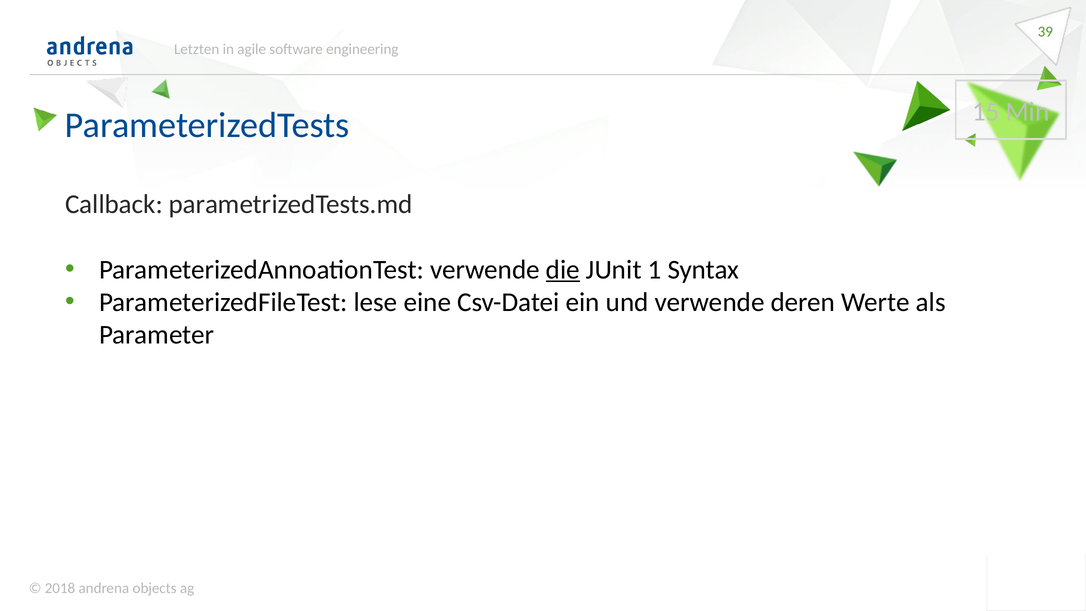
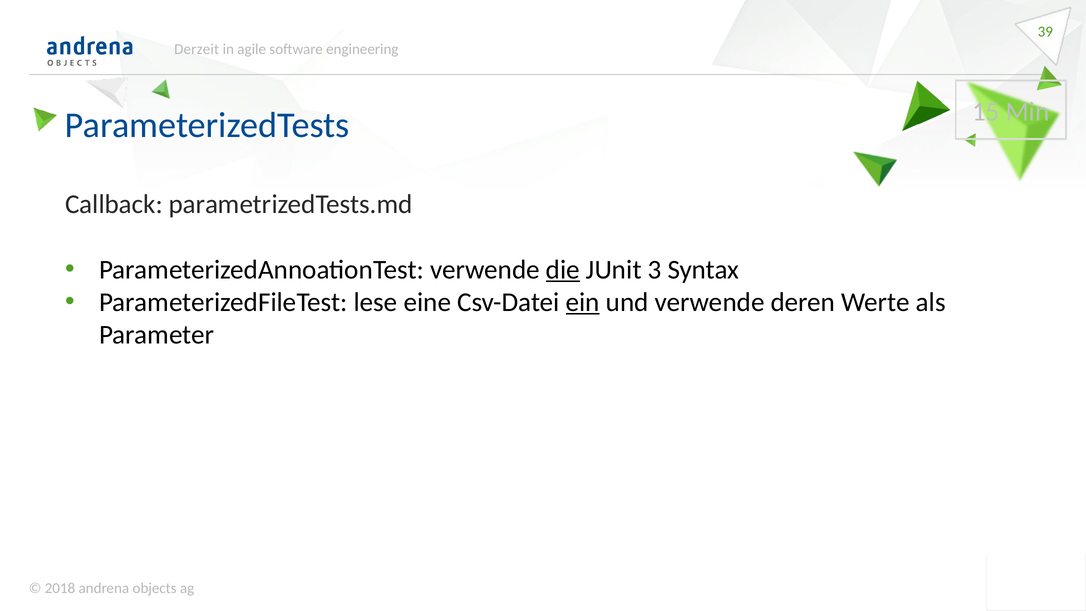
Letzten: Letzten -> Derzeit
1: 1 -> 3
ein underline: none -> present
